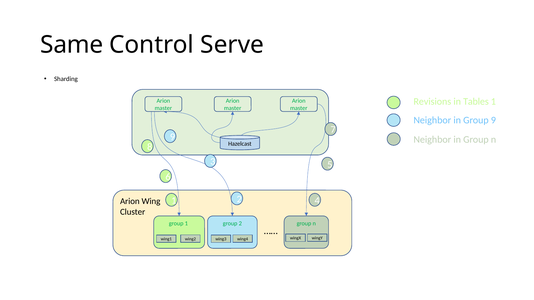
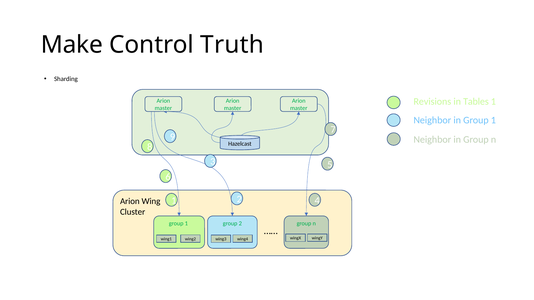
Same: Same -> Make
Serve: Serve -> Truth
in Group 9: 9 -> 1
